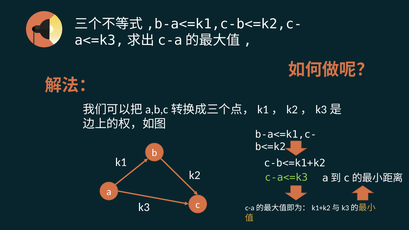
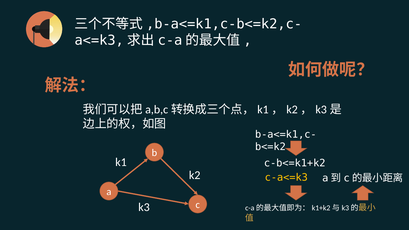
c-a<=k3 colour: light green -> yellow
